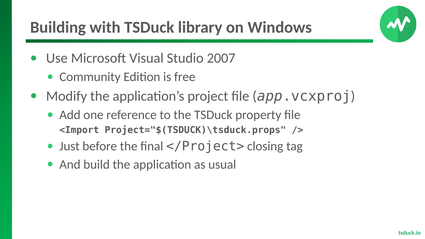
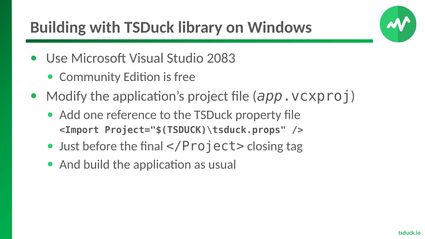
2007: 2007 -> 2083
